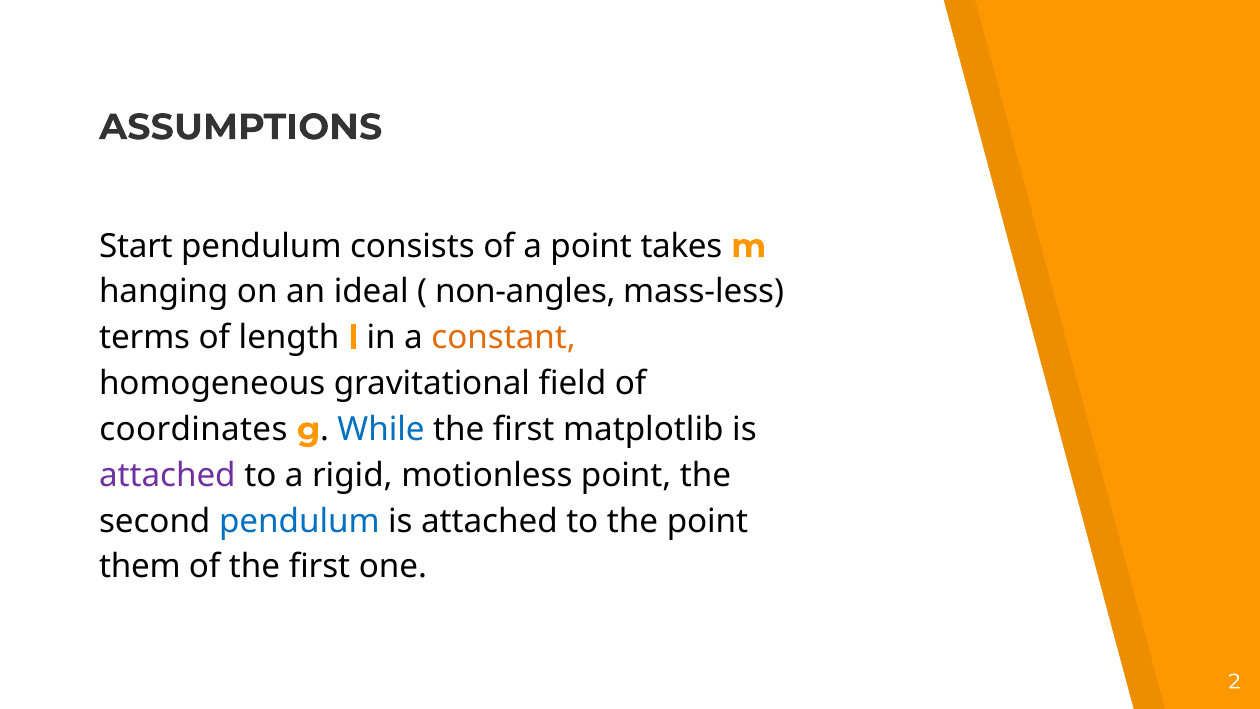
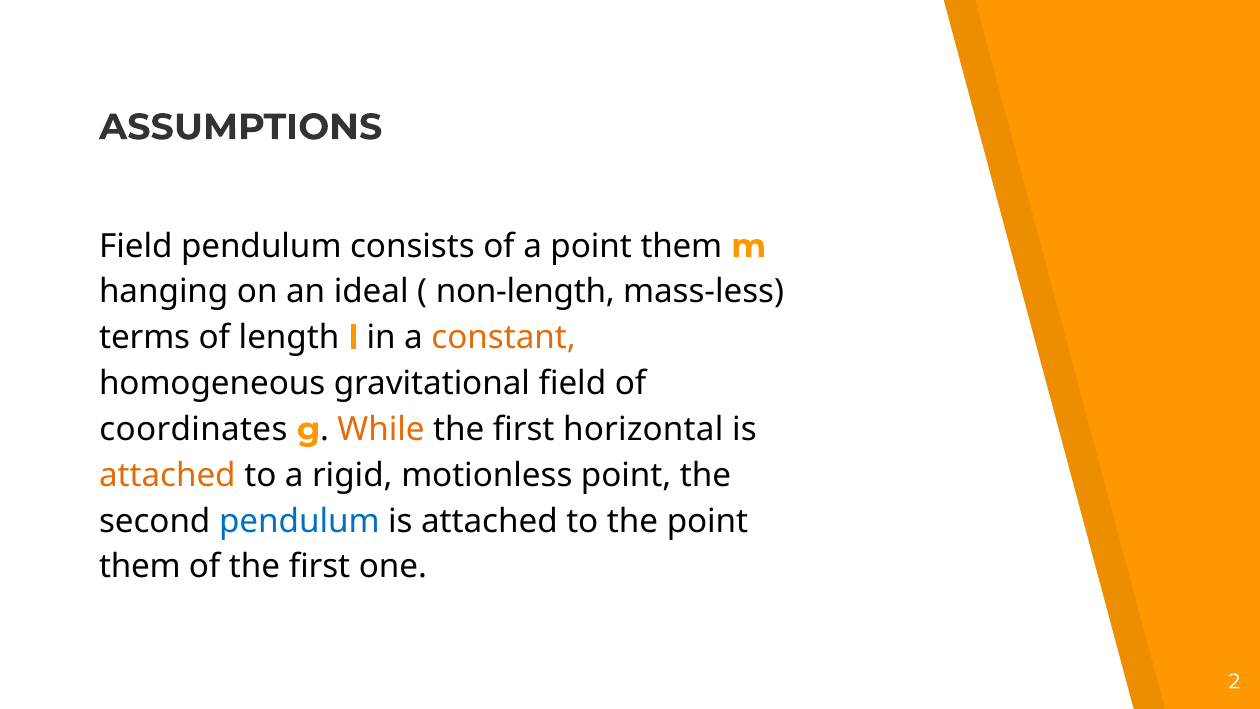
Start at (136, 246): Start -> Field
a point takes: takes -> them
non-angles: non-angles -> non-length
While colour: blue -> orange
matplotlib: matplotlib -> horizontal
attached at (167, 475) colour: purple -> orange
